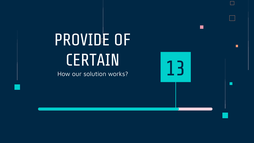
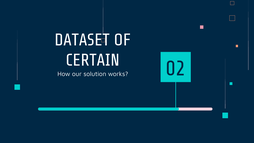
PROVIDE: PROVIDE -> DATASET
13: 13 -> 02
